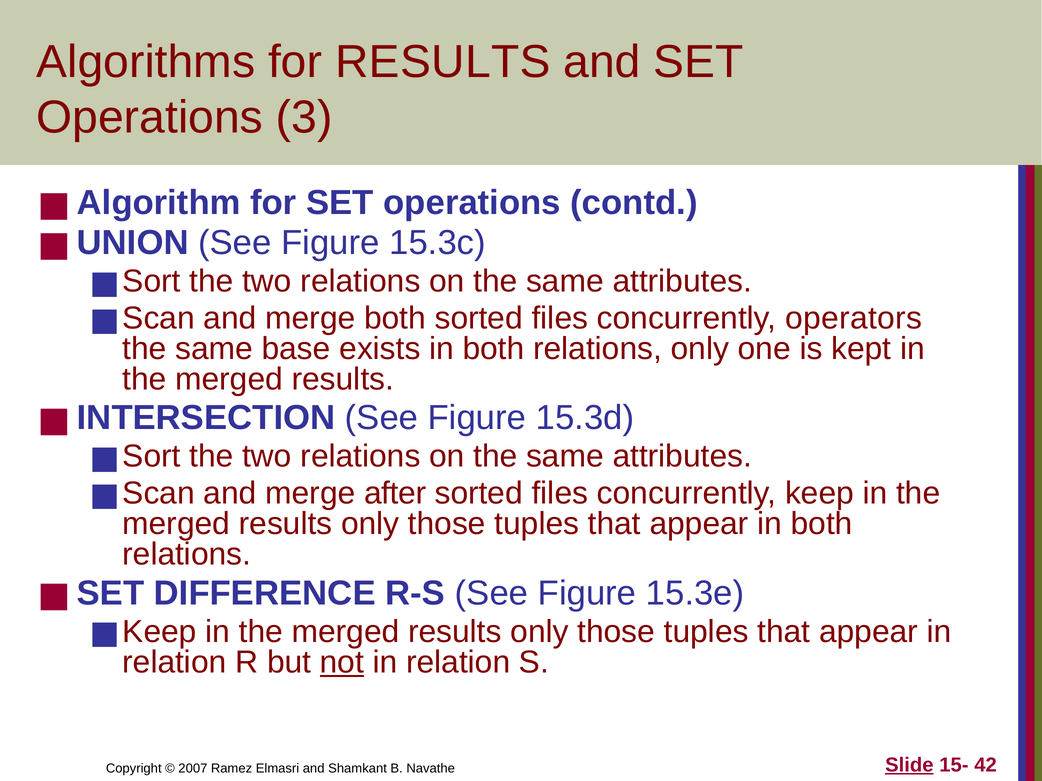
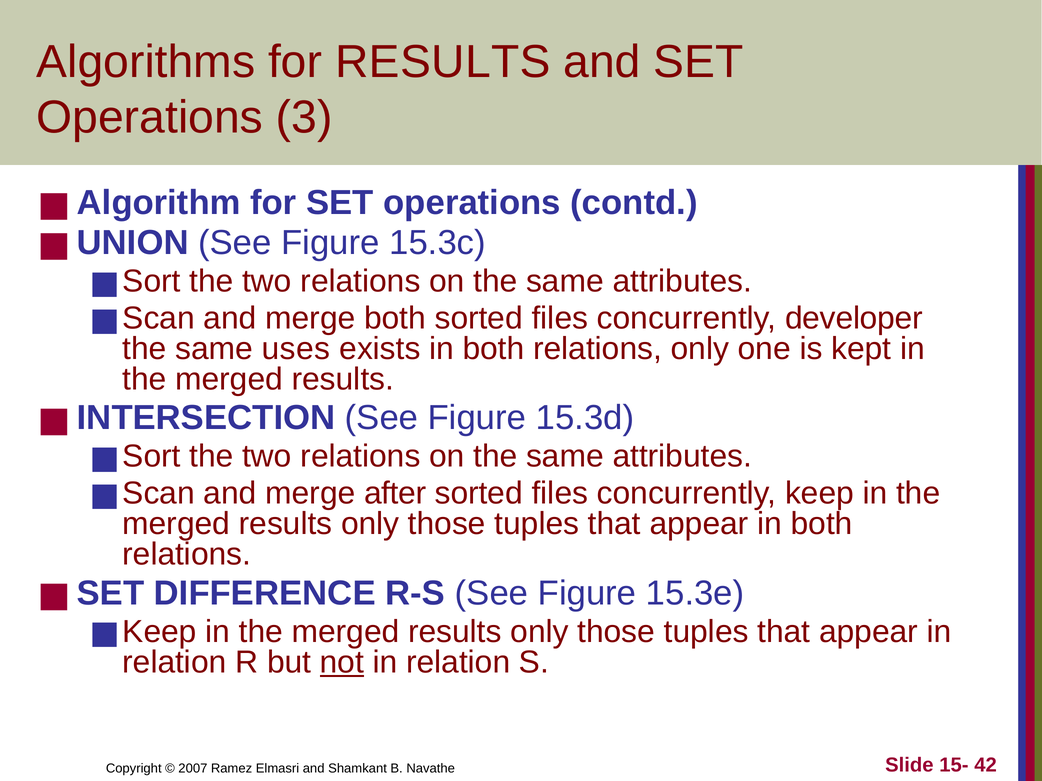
operators: operators -> developer
base: base -> uses
Slide underline: present -> none
